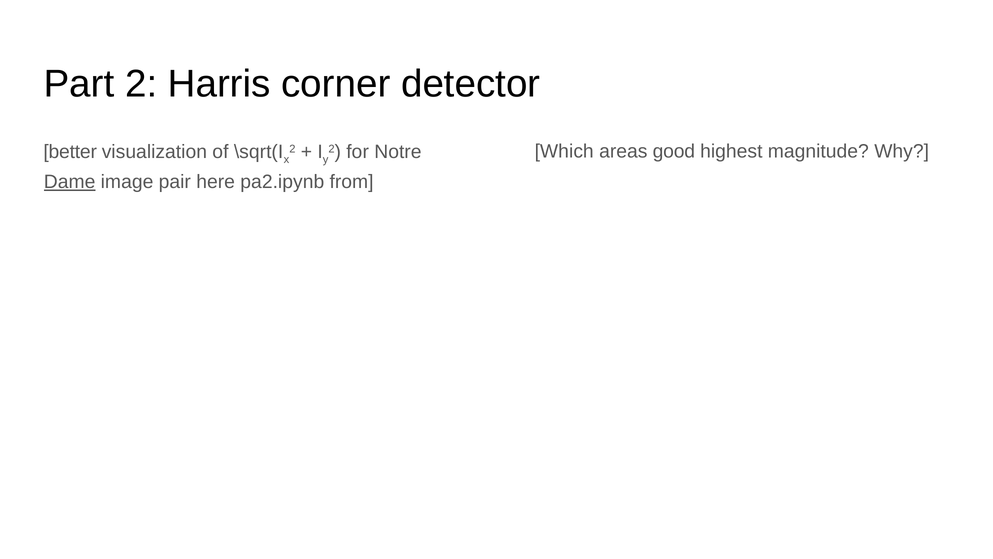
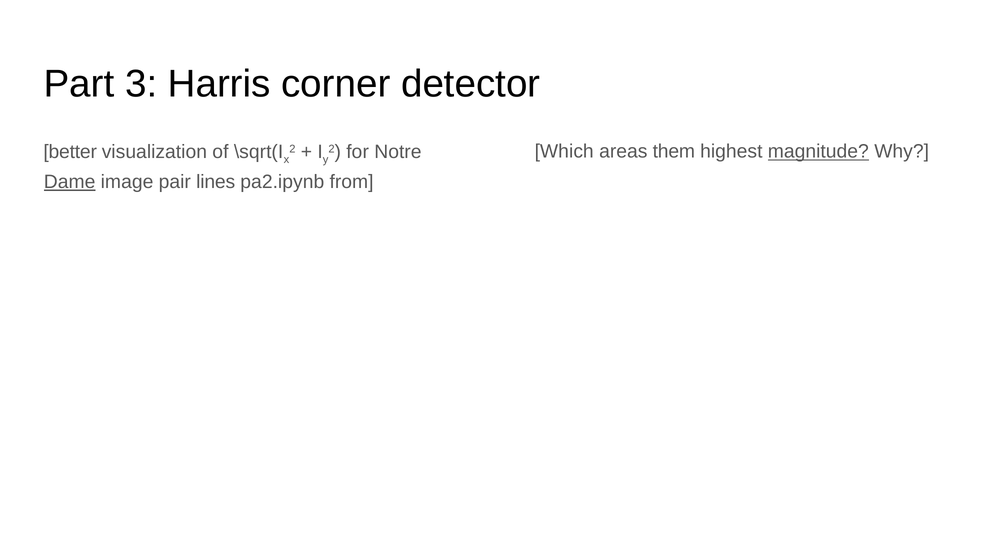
Part 2: 2 -> 3
good: good -> them
magnitude underline: none -> present
here: here -> lines
